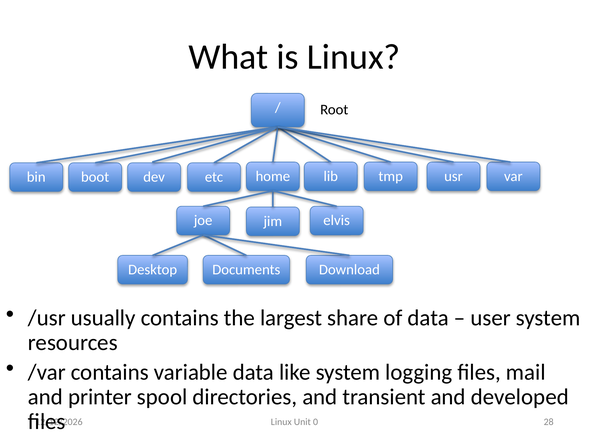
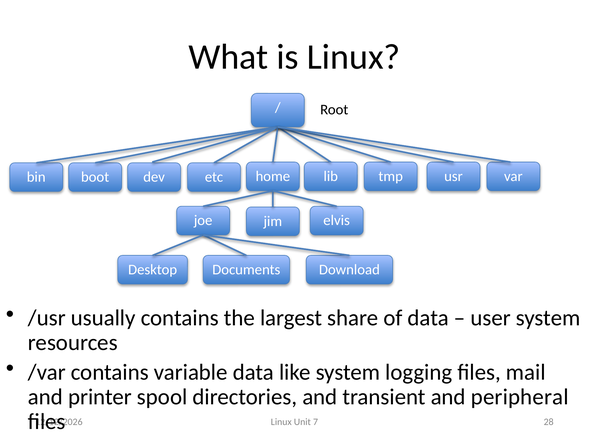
developed: developed -> peripheral
0: 0 -> 7
